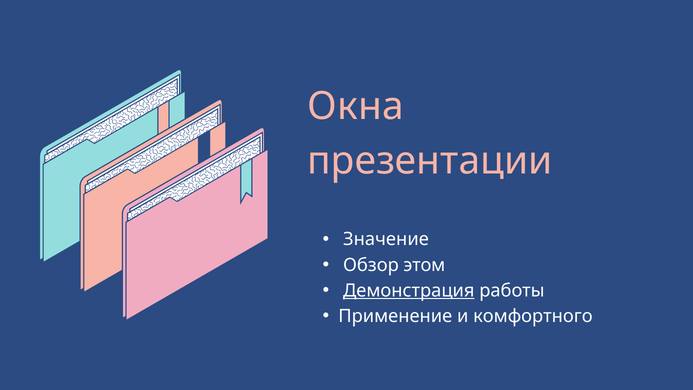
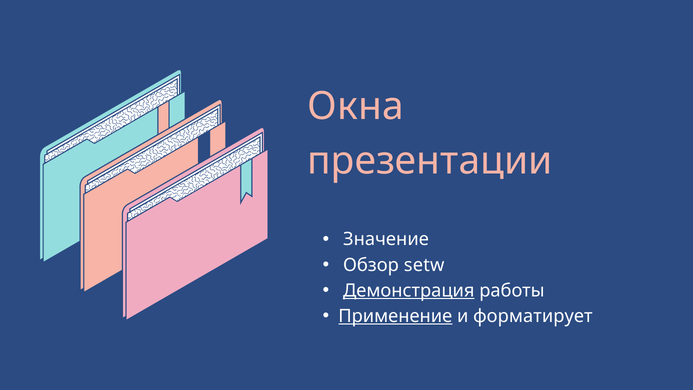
этом: этом -> setw
Применение underline: none -> present
комфортного: комфортного -> форматирует
